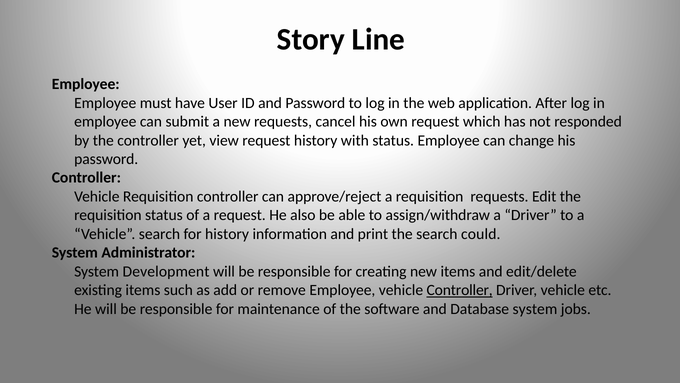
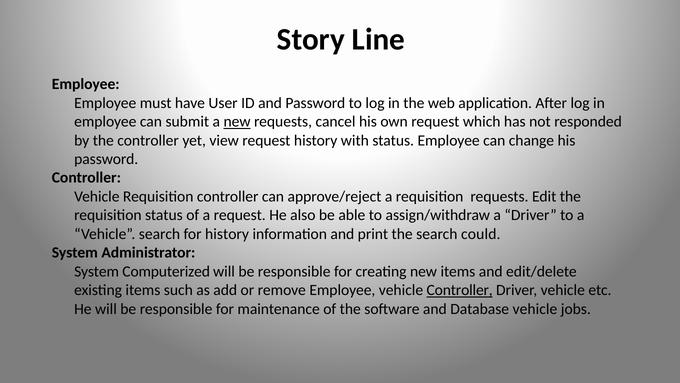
new at (237, 122) underline: none -> present
Development: Development -> Computerized
Database system: system -> vehicle
